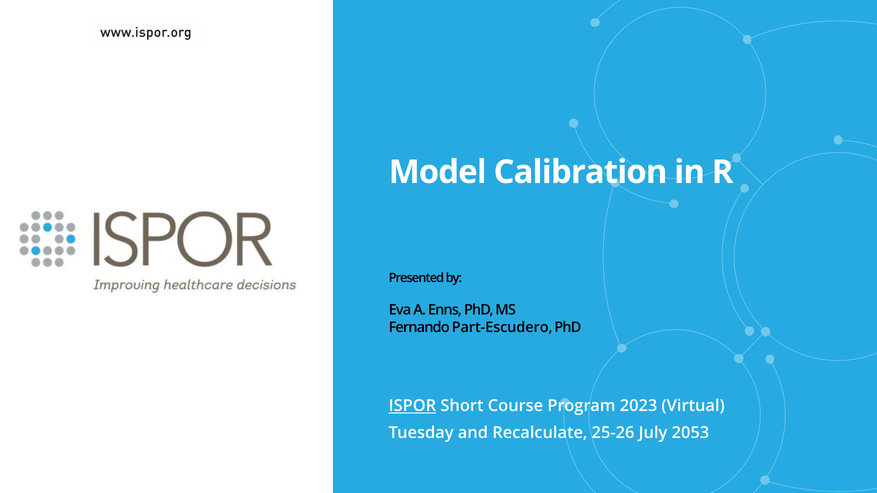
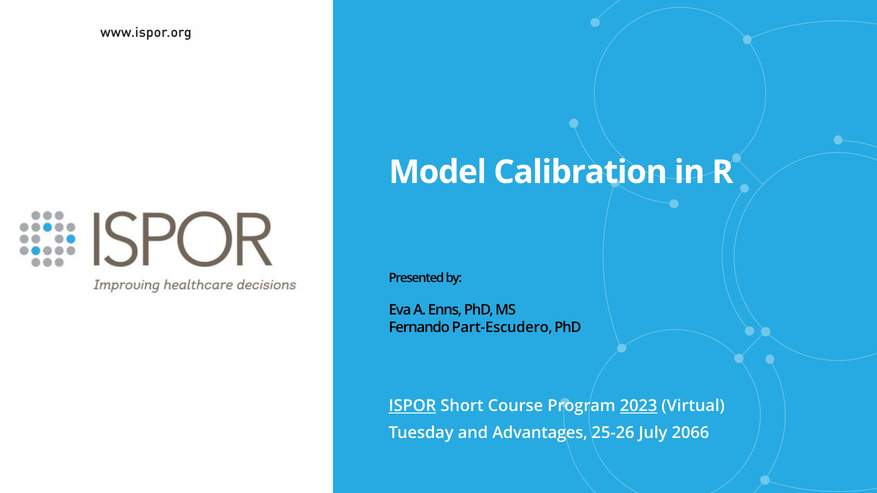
2023 underline: none -> present
Recalculate: Recalculate -> Advantages
2053: 2053 -> 2066
